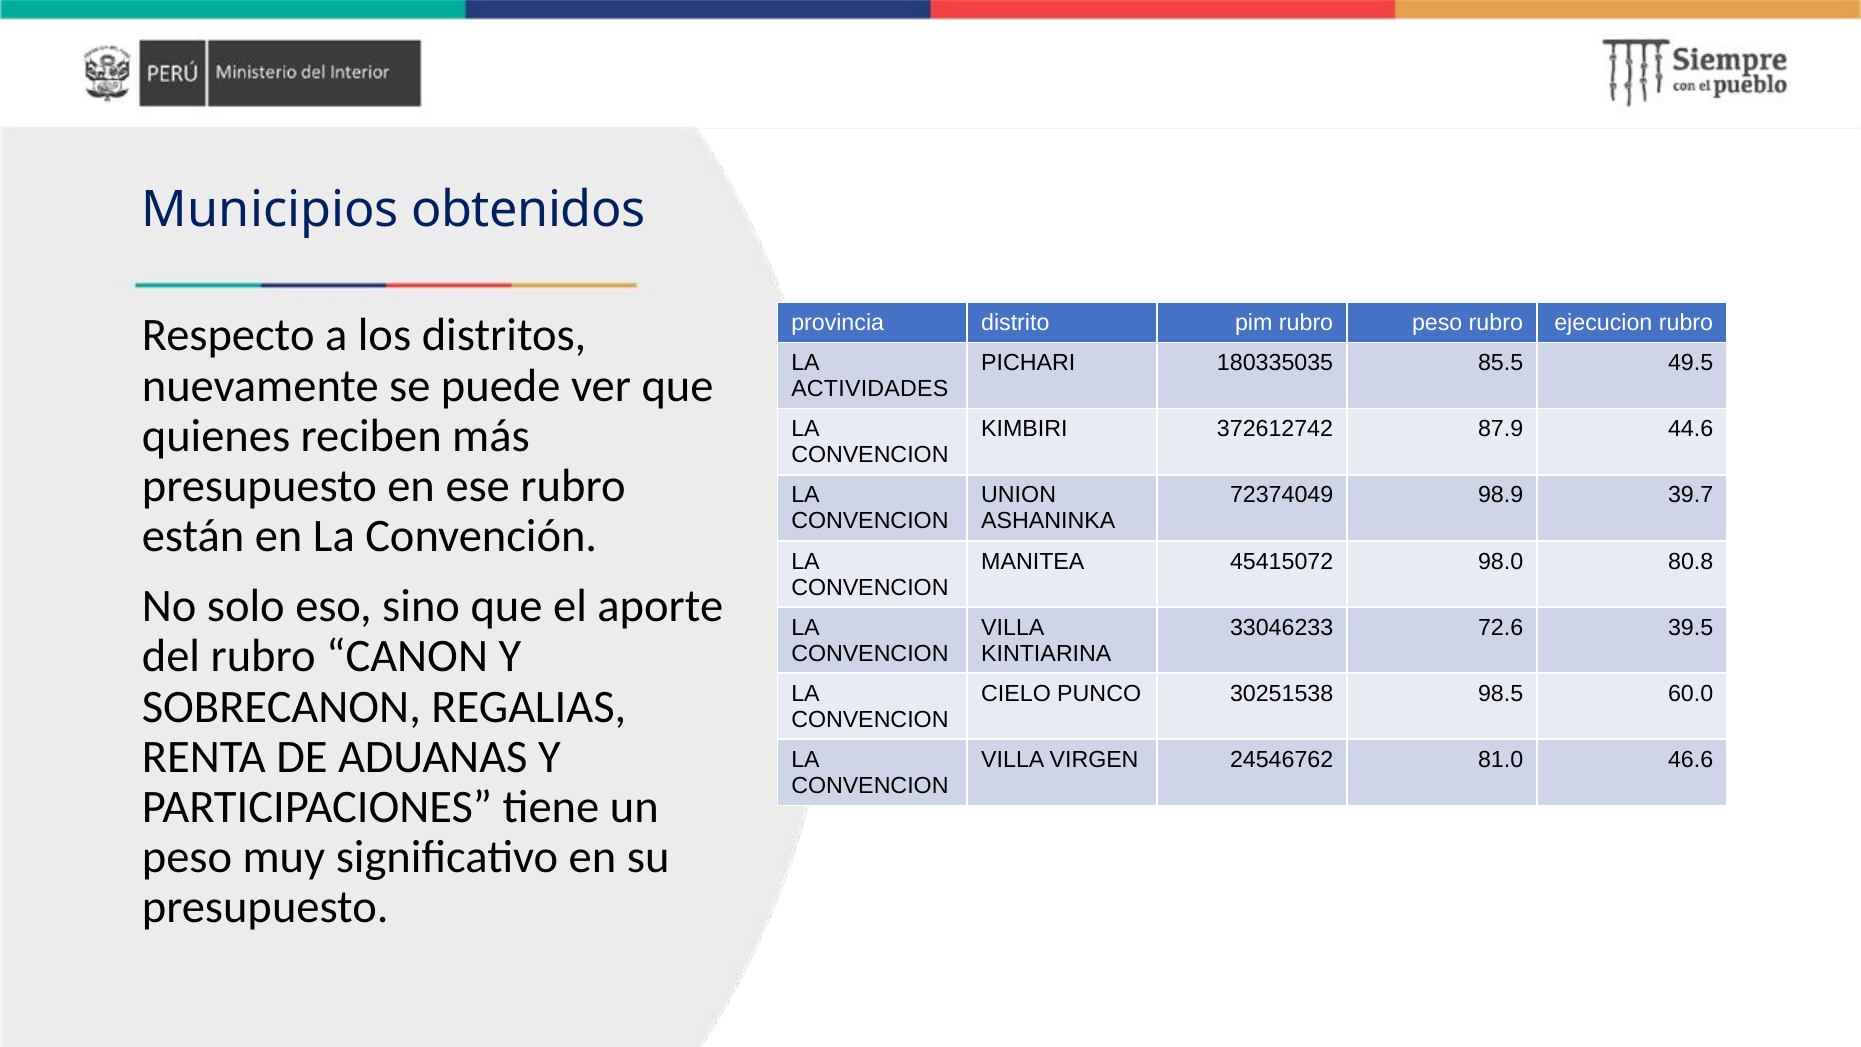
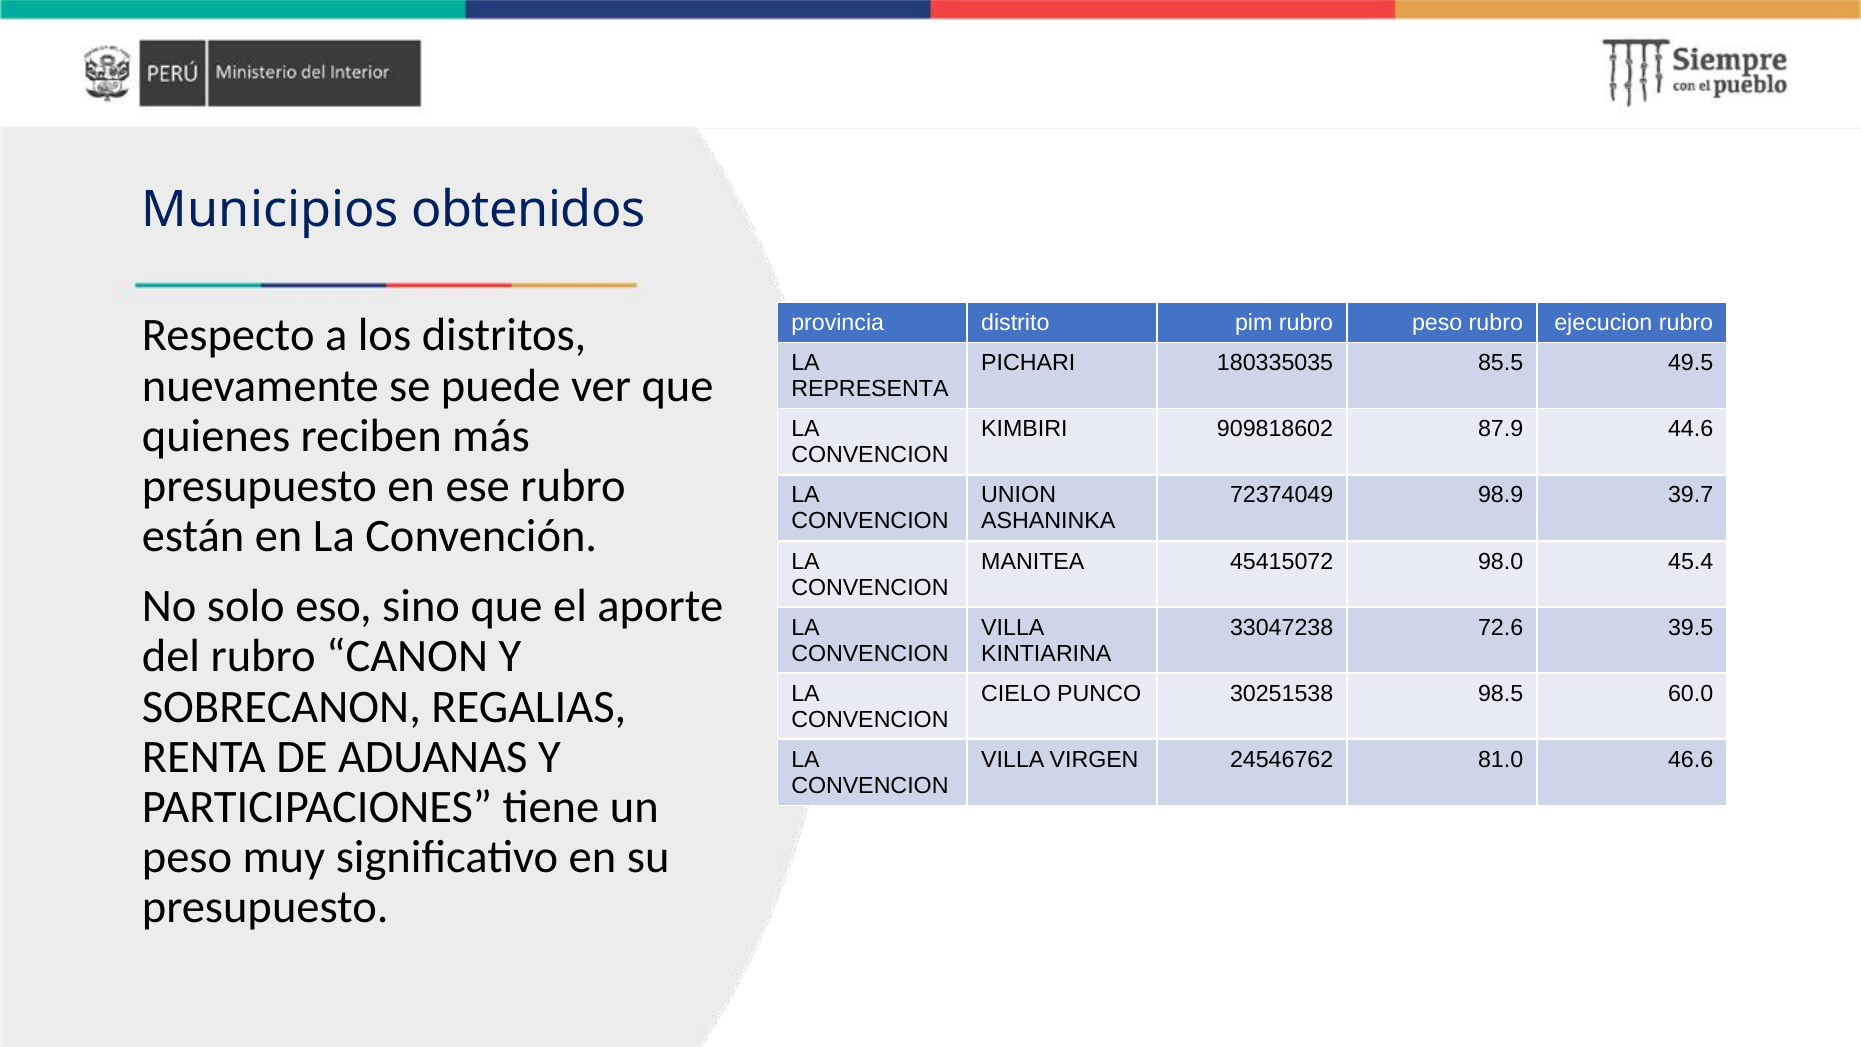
ACTIVIDADES: ACTIVIDADES -> REPRESENTA
372612742: 372612742 -> 909818602
80.8: 80.8 -> 45.4
33046233: 33046233 -> 33047238
